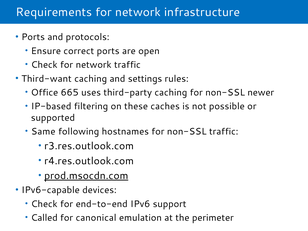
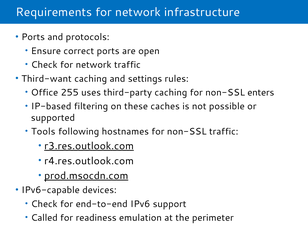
665: 665 -> 255
newer: newer -> enters
Same: Same -> Tools
r3.res.outlook.com underline: none -> present
canonical: canonical -> readiness
